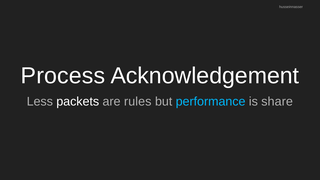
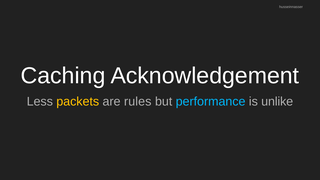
Process: Process -> Caching
packets colour: white -> yellow
share: share -> unlike
